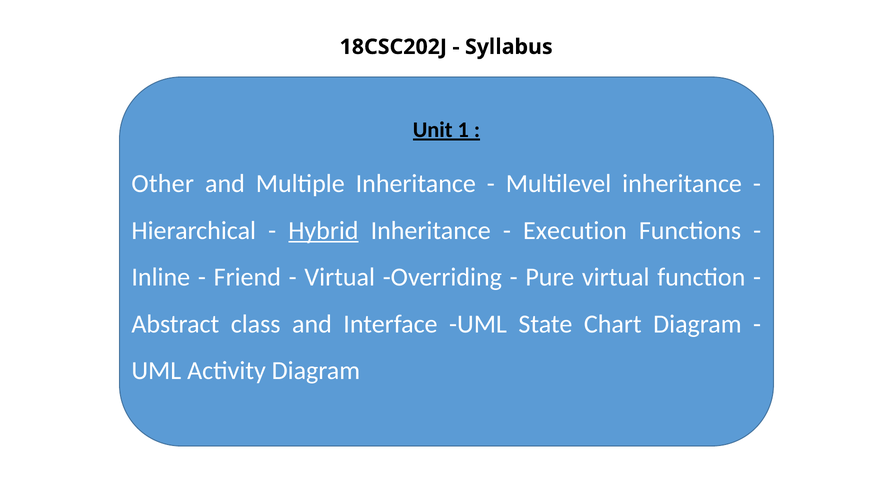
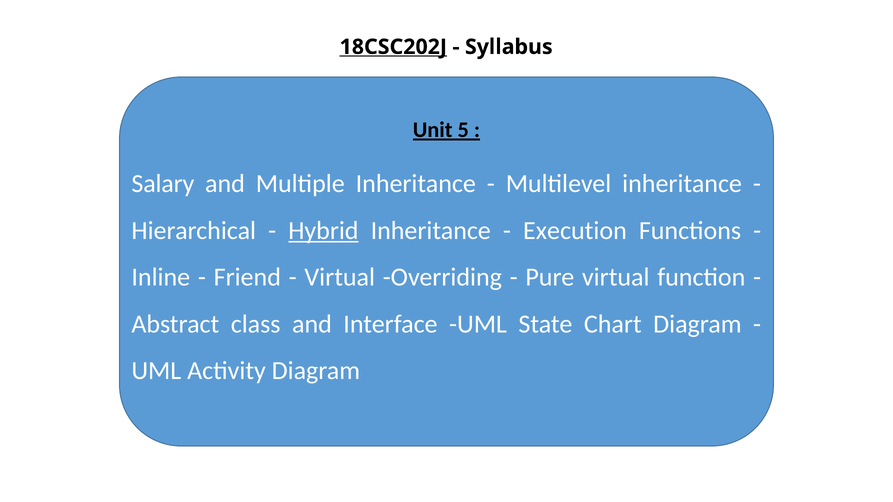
18CSC202J underline: none -> present
1: 1 -> 5
Other: Other -> Salary
